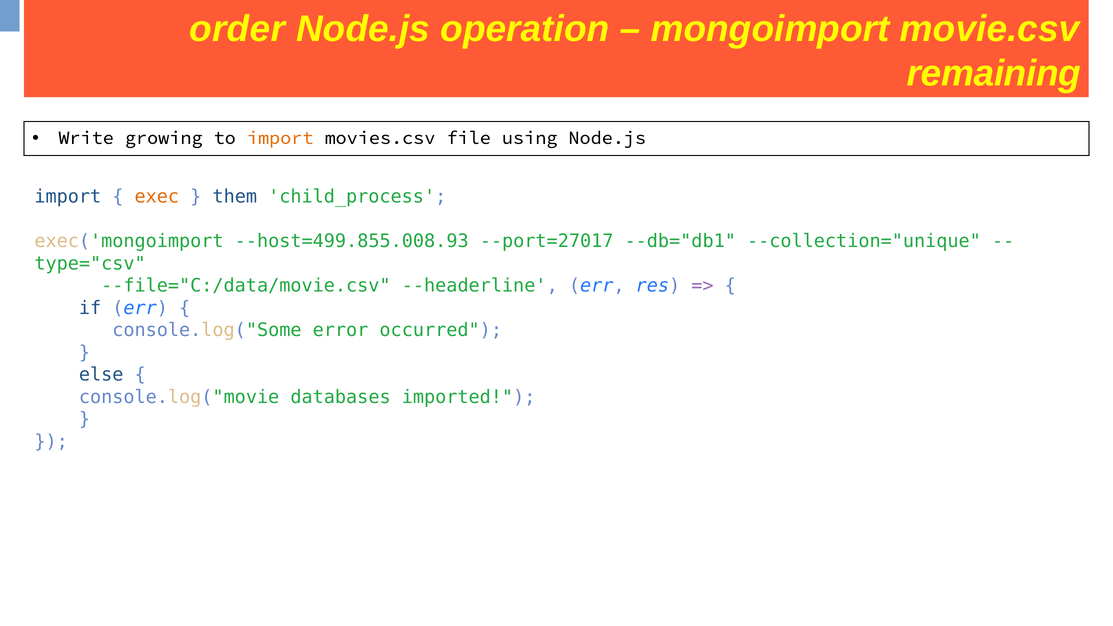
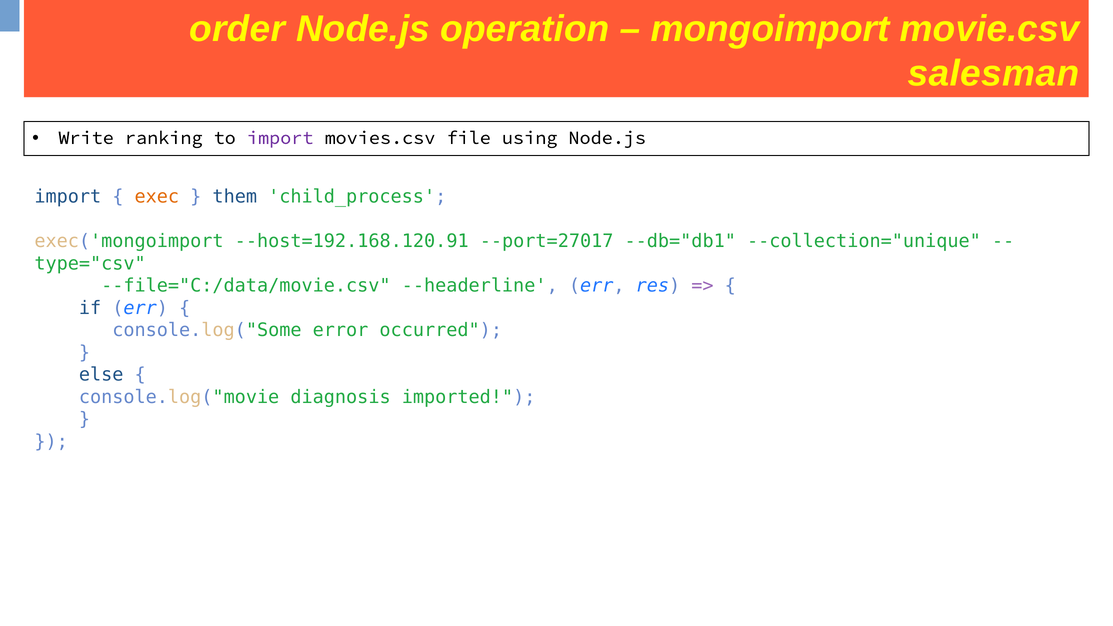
remaining: remaining -> salesman
growing: growing -> ranking
import at (280, 138) colour: orange -> purple
--host=499.855.008.93: --host=499.855.008.93 -> --host=192.168.120.91
databases: databases -> diagnosis
